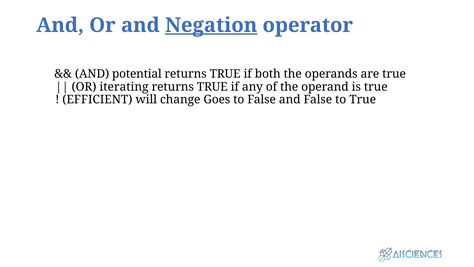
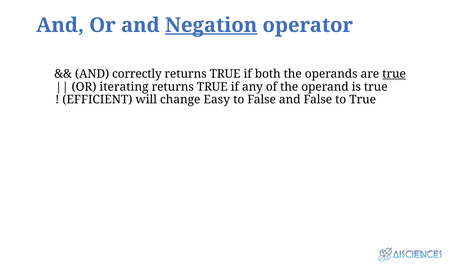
potential: potential -> correctly
true at (394, 74) underline: none -> present
Goes: Goes -> Easy
